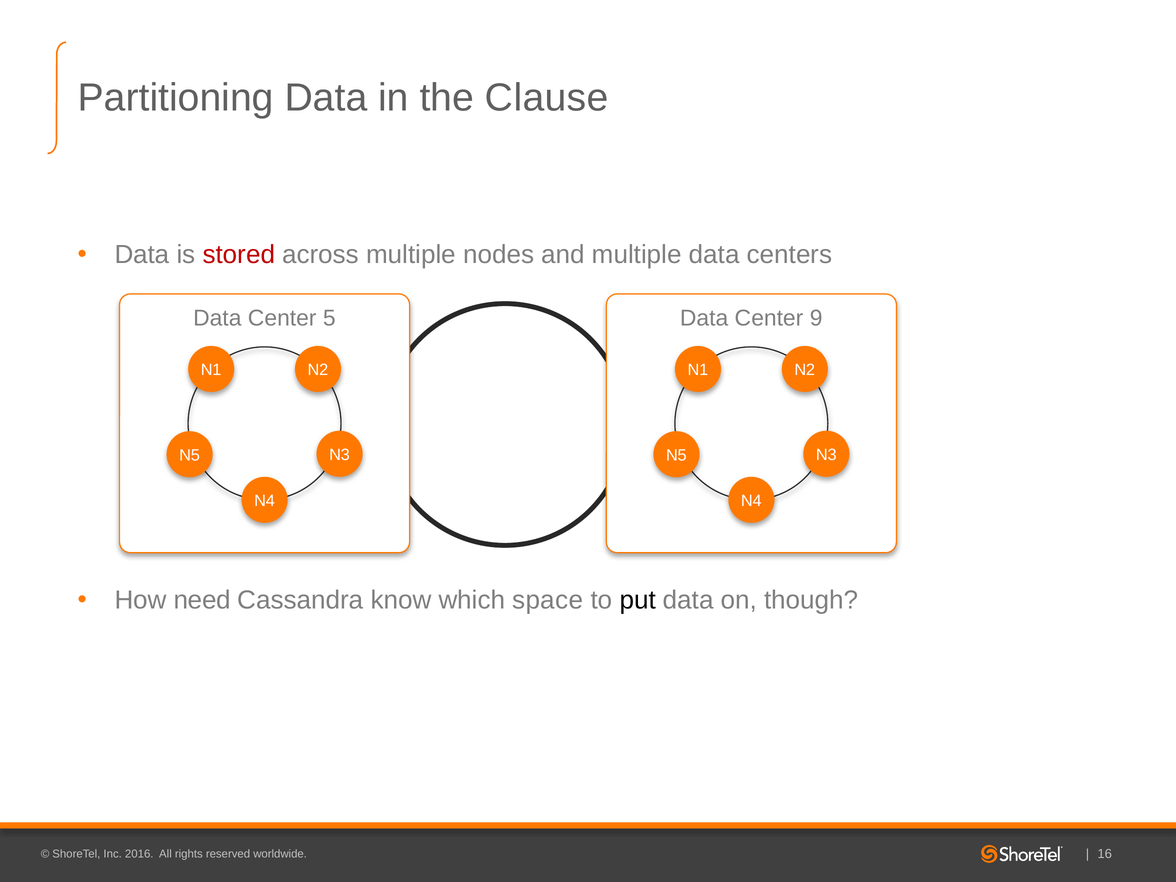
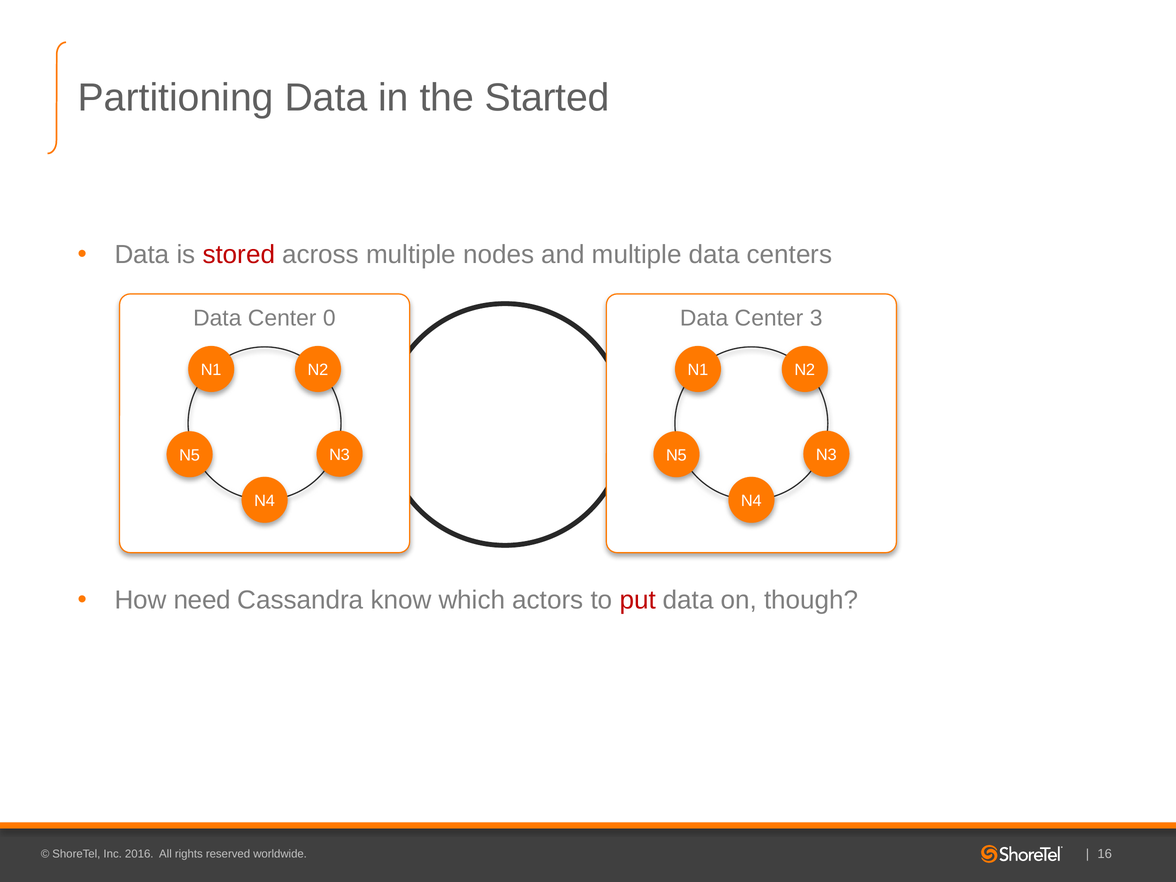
Clause: Clause -> Started
5: 5 -> 0
9: 9 -> 3
space: space -> actors
put colour: black -> red
